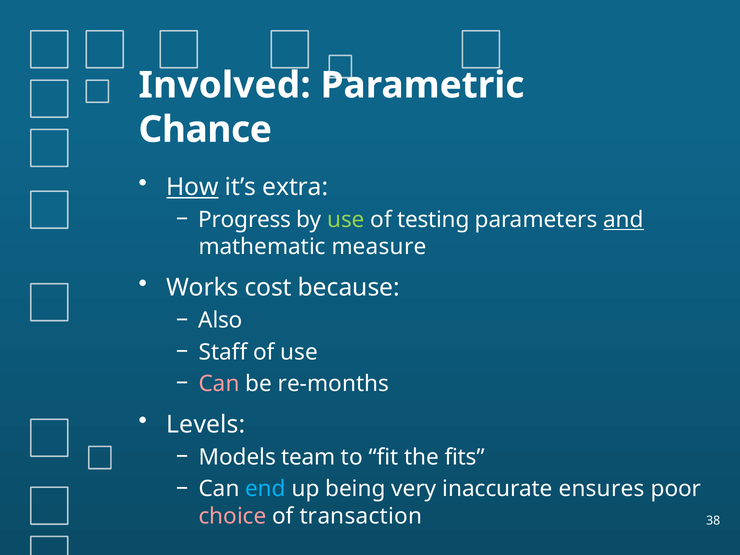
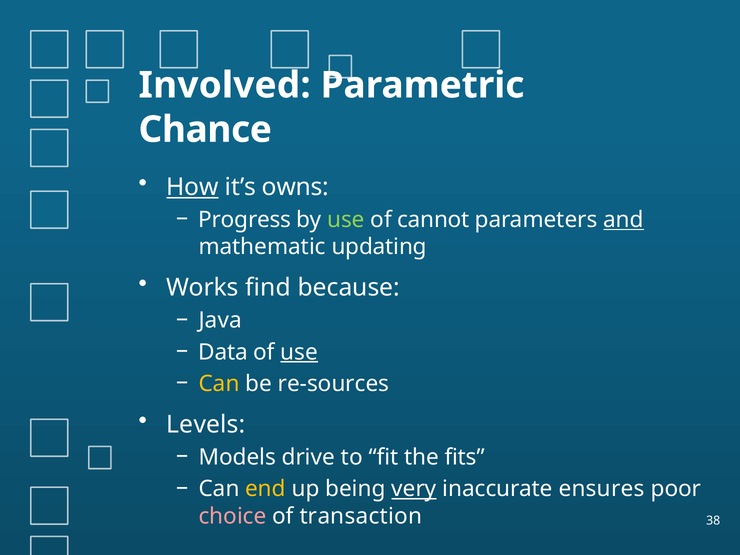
extra: extra -> owns
testing: testing -> cannot
measure: measure -> updating
cost: cost -> find
Also: Also -> Java
Staff: Staff -> Data
use at (299, 352) underline: none -> present
Can at (219, 384) colour: pink -> yellow
re-months: re-months -> re-sources
team: team -> drive
end colour: light blue -> yellow
very underline: none -> present
